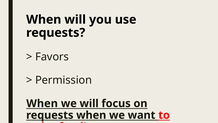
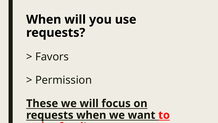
When at (42, 103): When -> These
